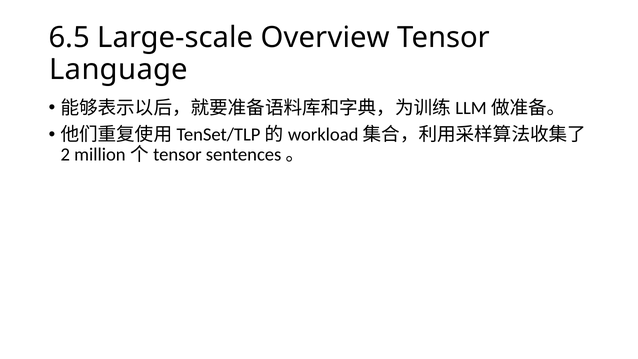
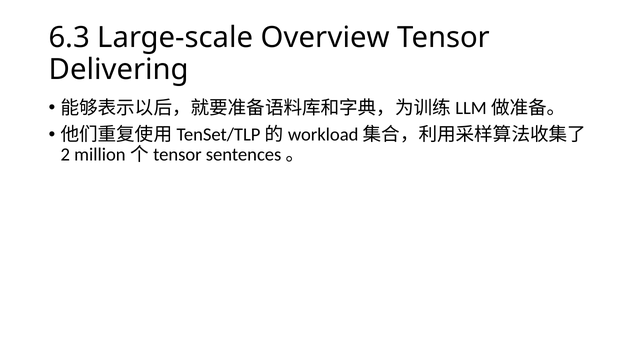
6.5: 6.5 -> 6.3
Language: Language -> Delivering
